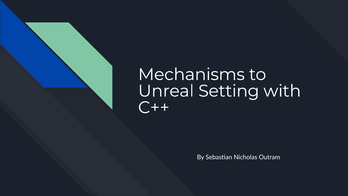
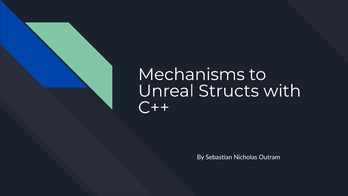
Setting: Setting -> Structs
